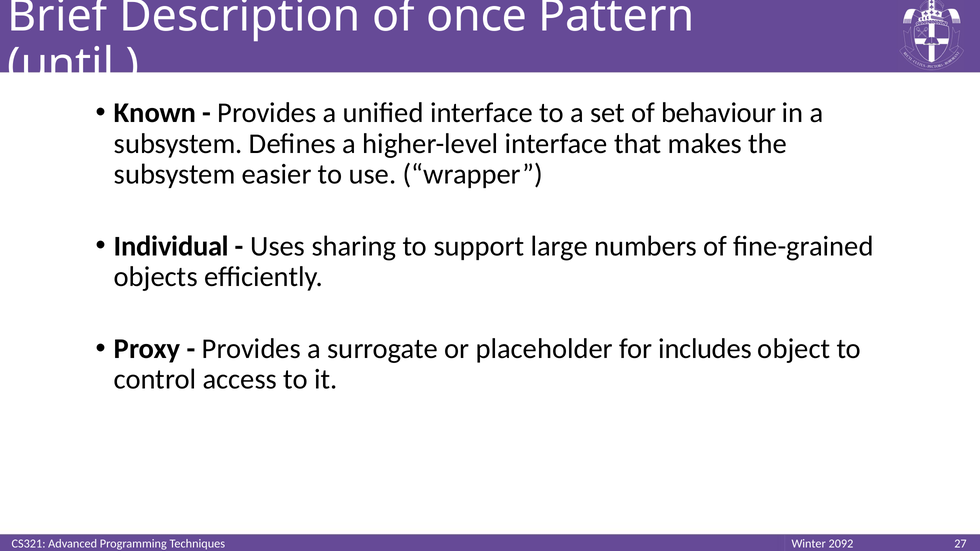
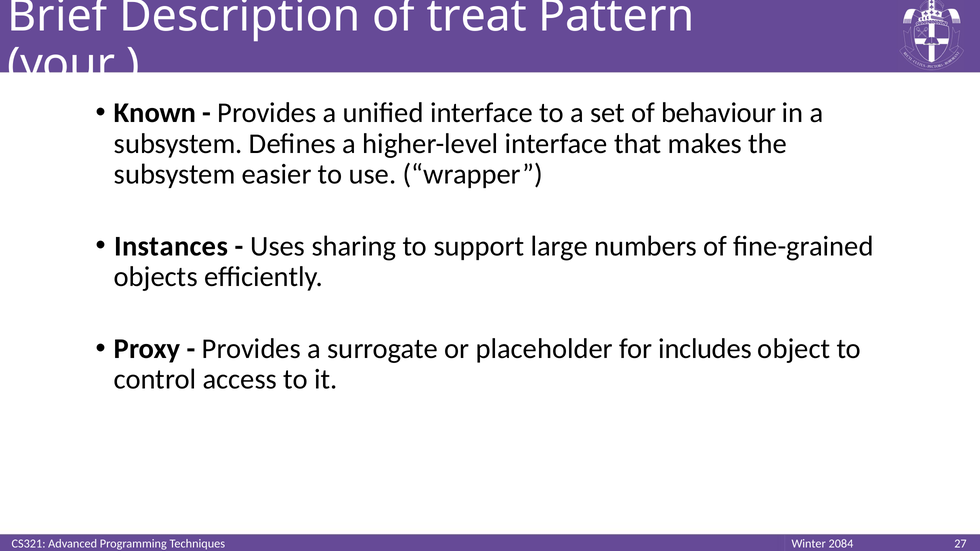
once: once -> treat
until: until -> your
Individual: Individual -> Instances
2092: 2092 -> 2084
